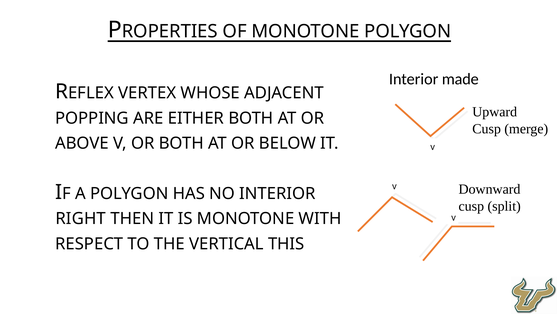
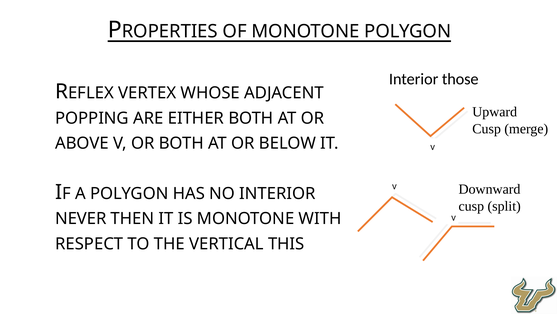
made: made -> those
RIGHT: RIGHT -> NEVER
